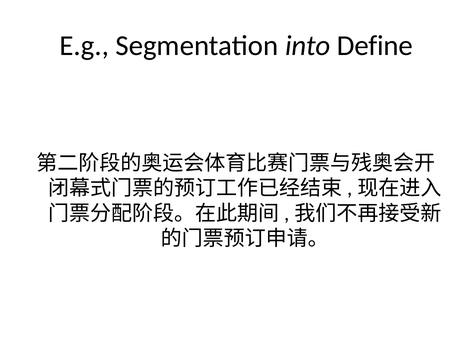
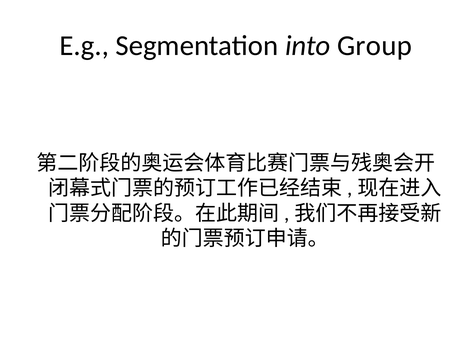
Define: Define -> Group
